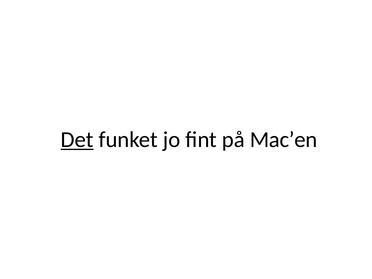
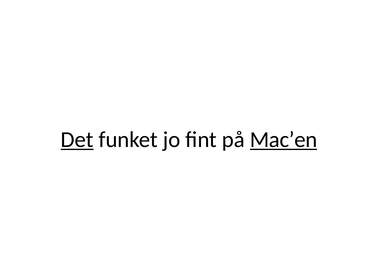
Mac’en underline: none -> present
